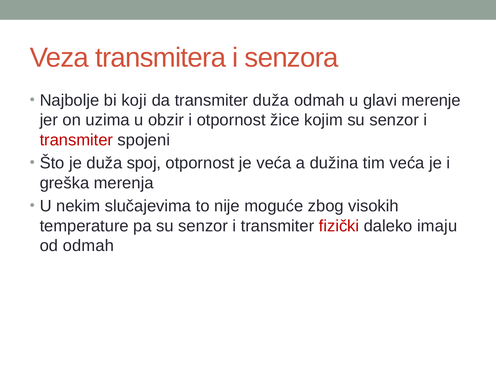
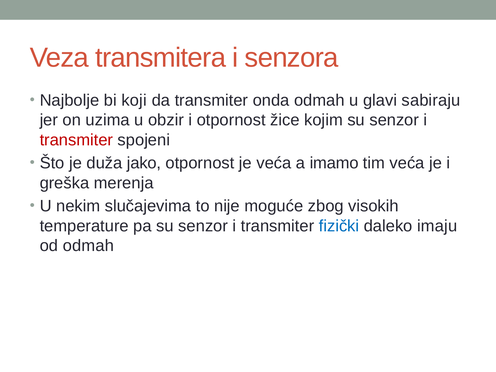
transmiter duža: duža -> onda
merenje: merenje -> sabiraju
spoj: spoj -> jako
dužina: dužina -> imamo
fizički colour: red -> blue
